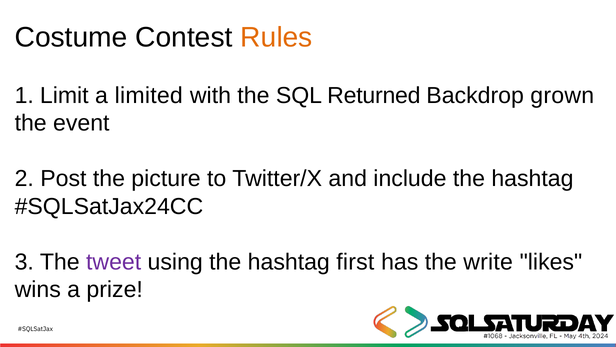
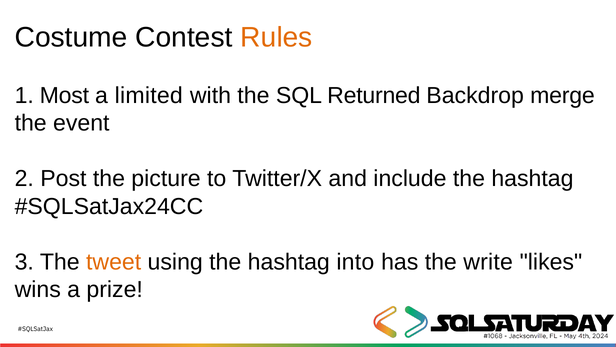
Limit: Limit -> Most
grown: grown -> merge
tweet colour: purple -> orange
first: first -> into
